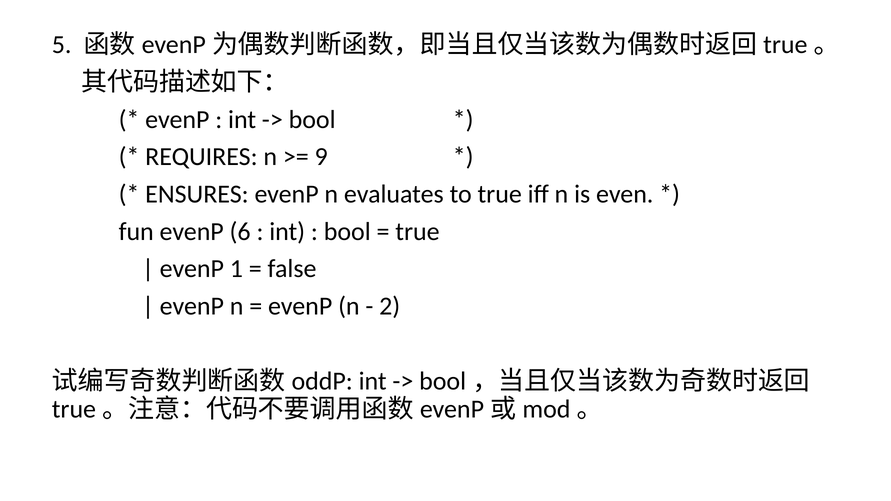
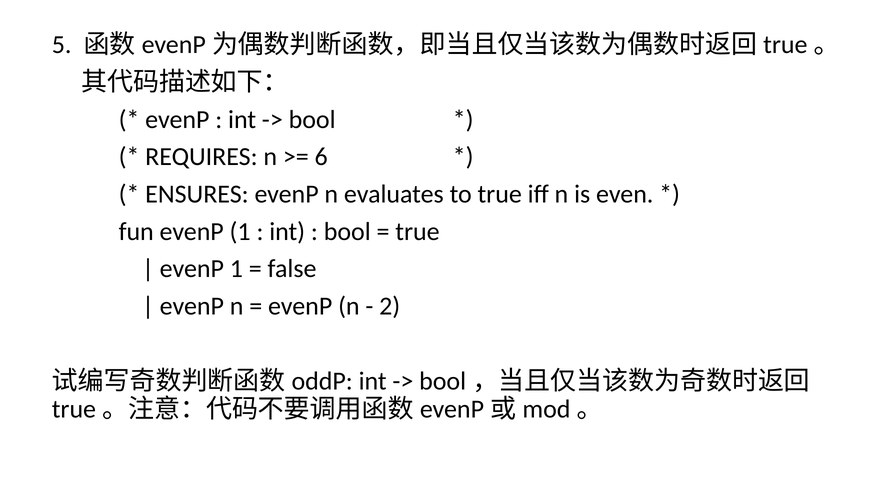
9: 9 -> 6
fun evenP 6: 6 -> 1
